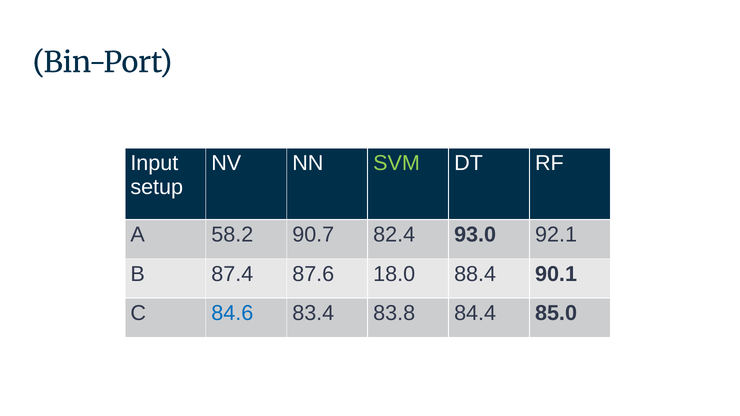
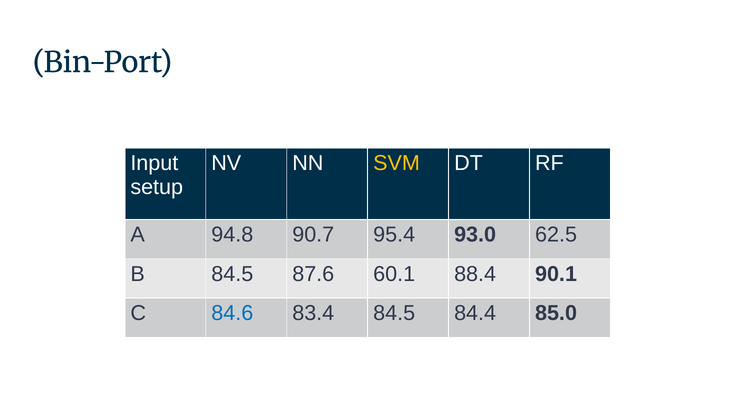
SVM colour: light green -> yellow
58.2: 58.2 -> 94.8
82.4: 82.4 -> 95.4
92.1: 92.1 -> 62.5
B 87.4: 87.4 -> 84.5
18.0: 18.0 -> 60.1
83.4 83.8: 83.8 -> 84.5
